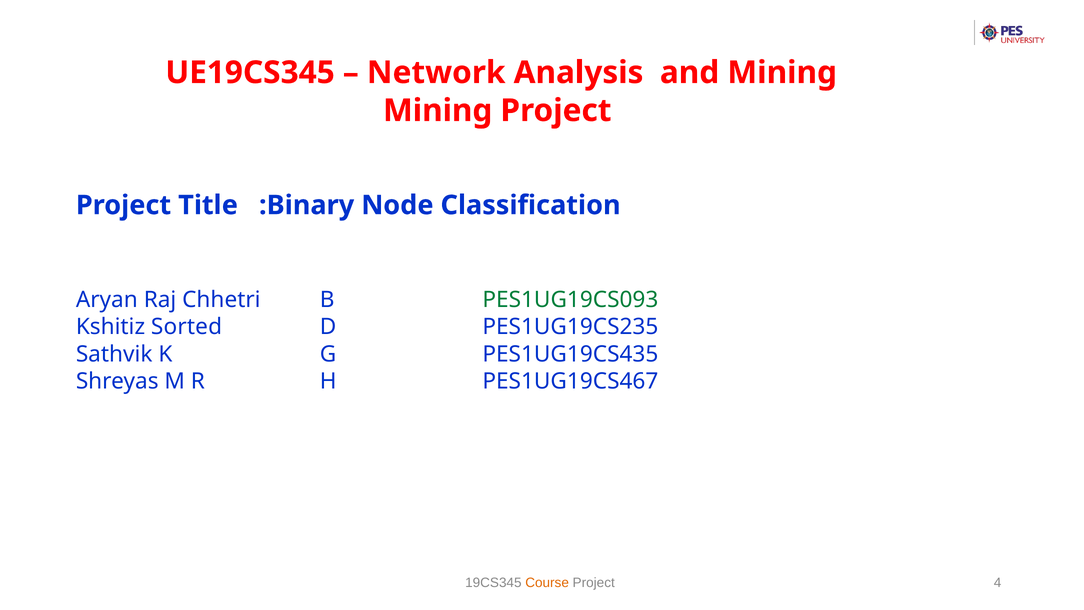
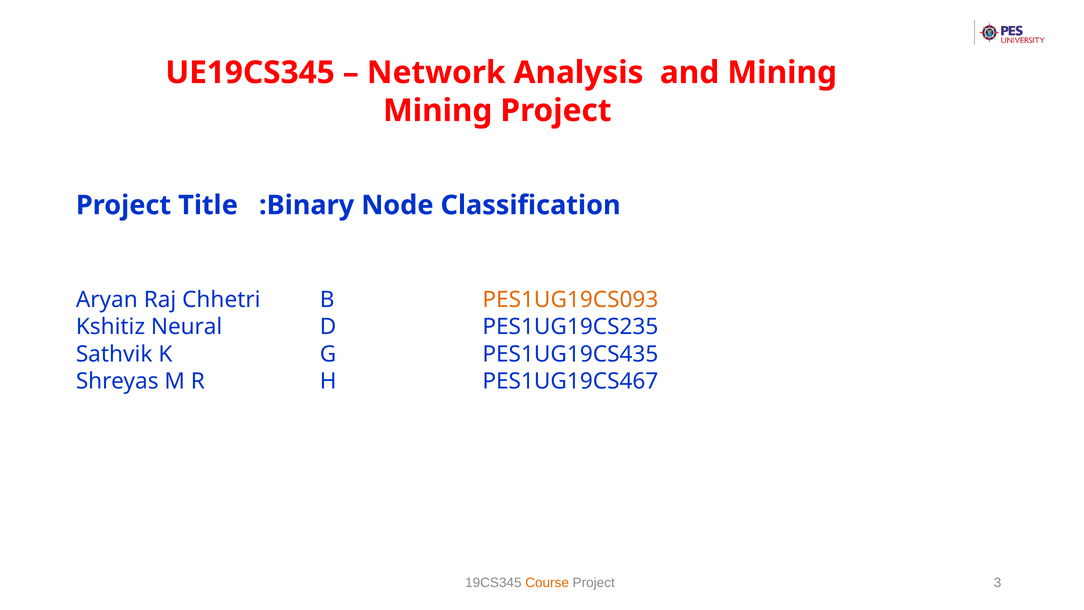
PES1UG19CS093 colour: green -> orange
Sorted: Sorted -> Neural
4: 4 -> 3
